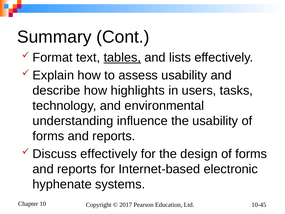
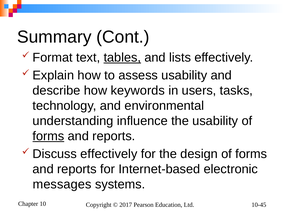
highlights: highlights -> keywords
forms at (48, 136) underline: none -> present
hyphenate: hyphenate -> messages
